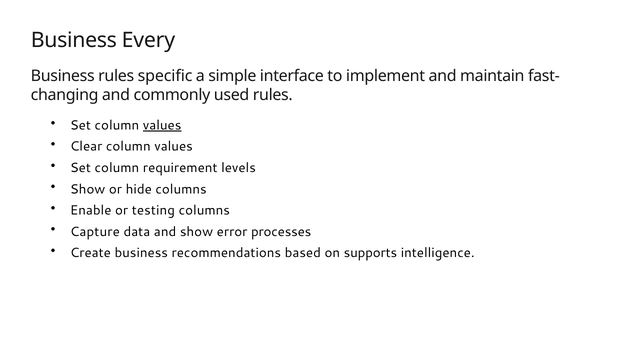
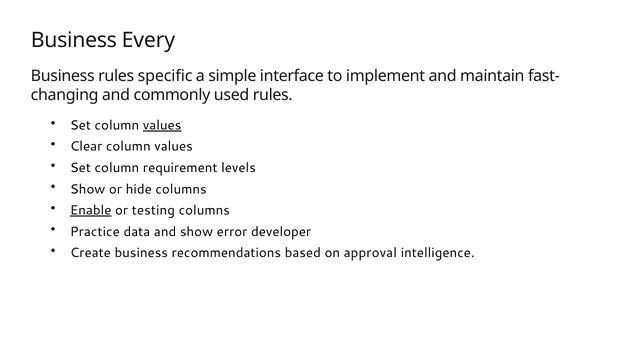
Enable underline: none -> present
Capture: Capture -> Practice
processes: processes -> developer
supports: supports -> approval
